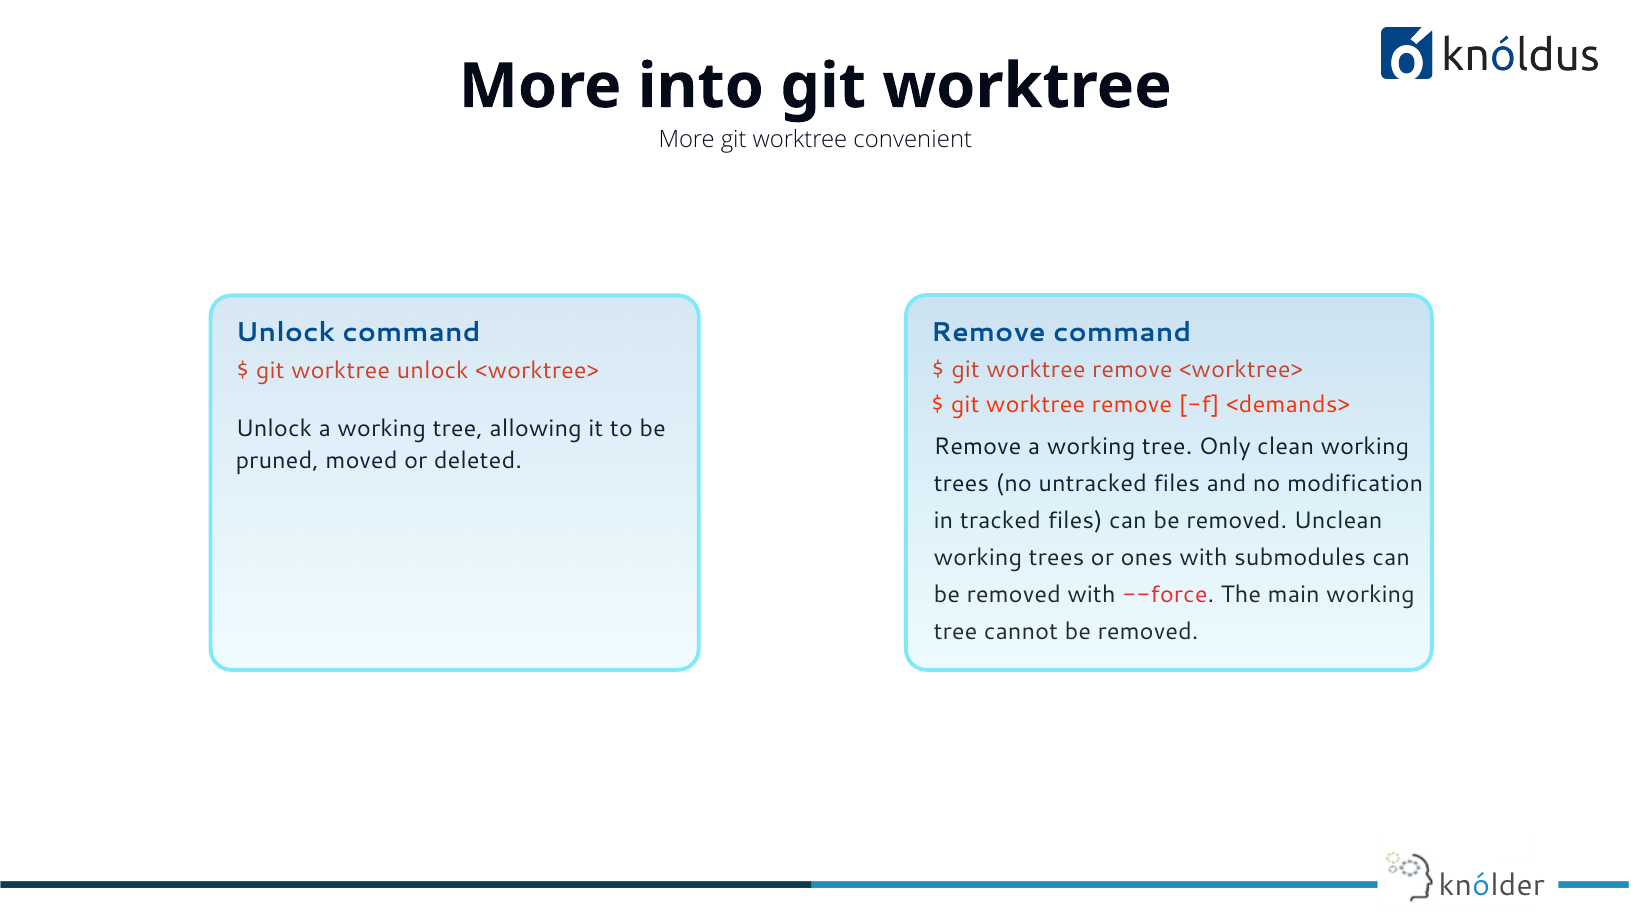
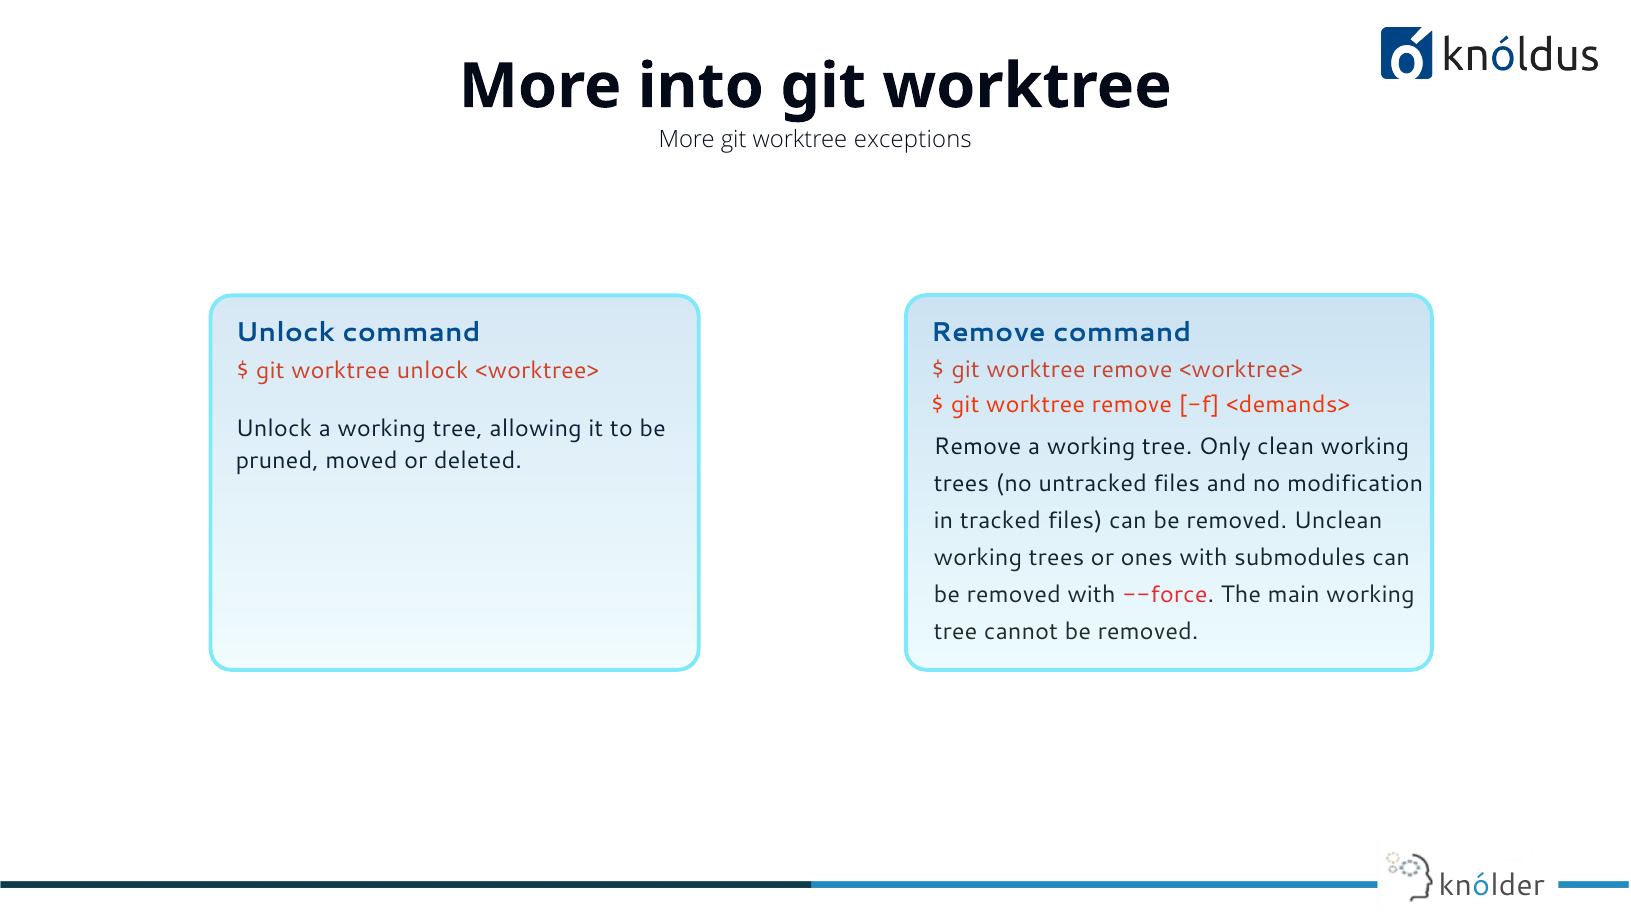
convenient: convenient -> exceptions
